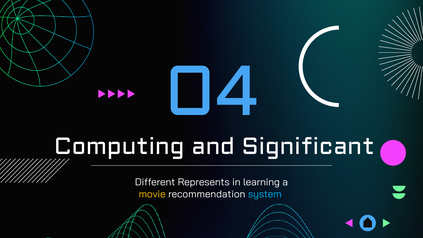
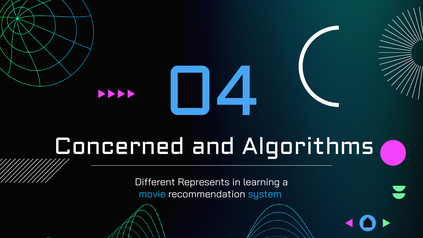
Computing: Computing -> Concerned
Significant: Significant -> Algorithms
movie colour: yellow -> light blue
